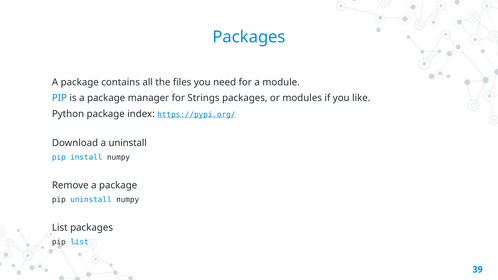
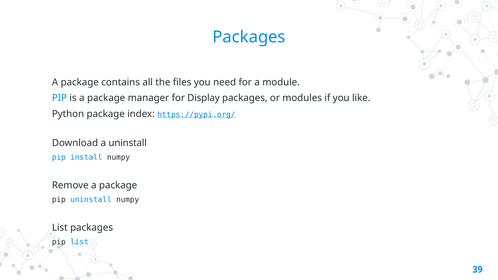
Strings: Strings -> Display
